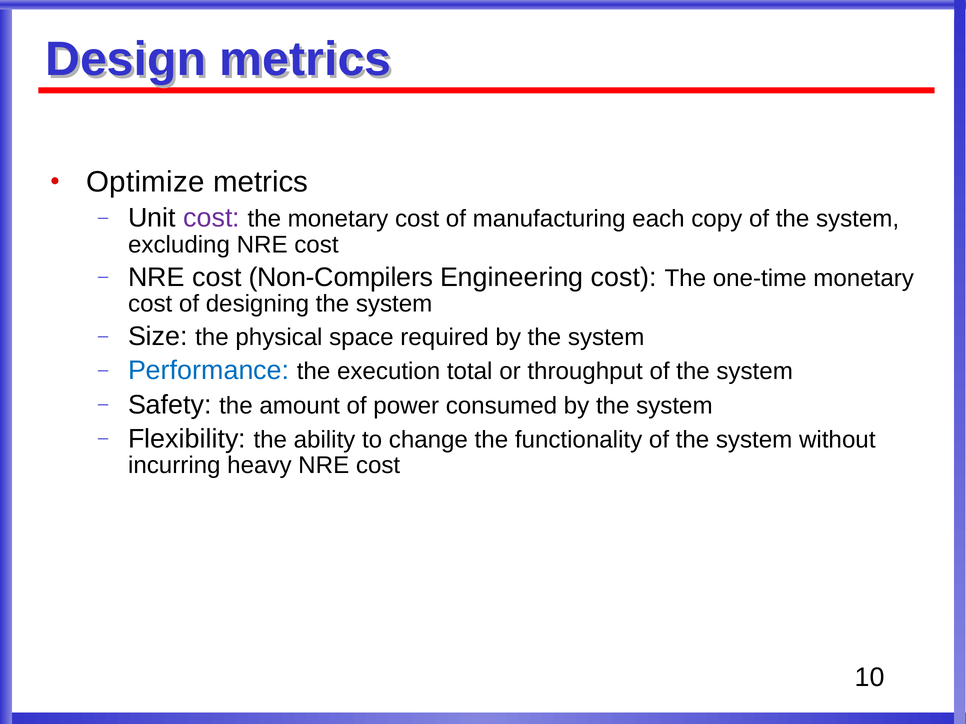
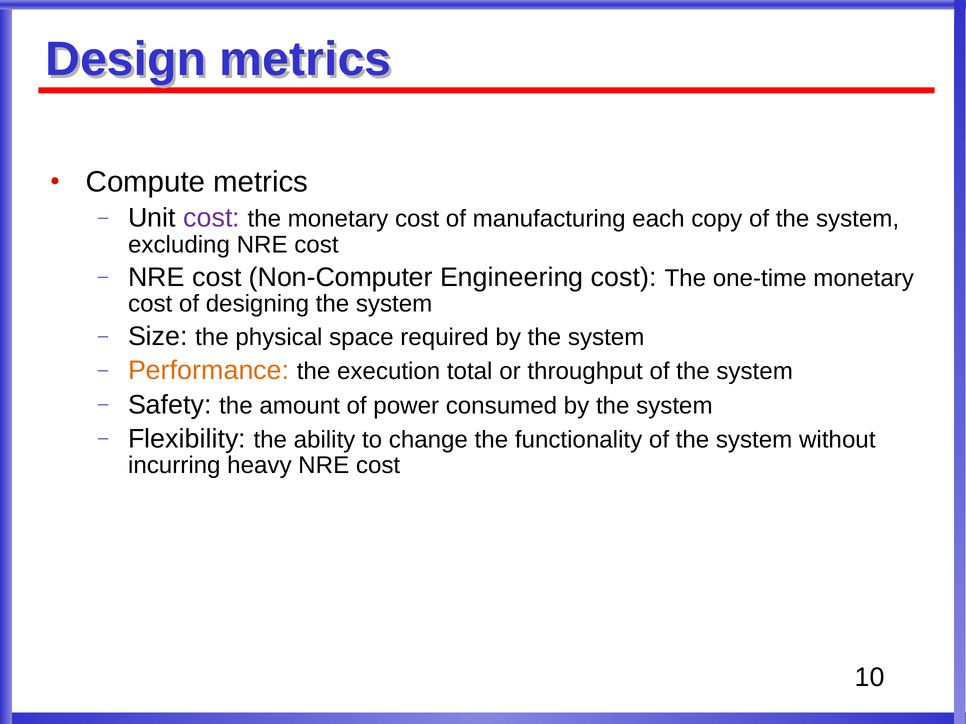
Optimize: Optimize -> Compute
Non-Compilers: Non-Compilers -> Non-Computer
Performance colour: blue -> orange
